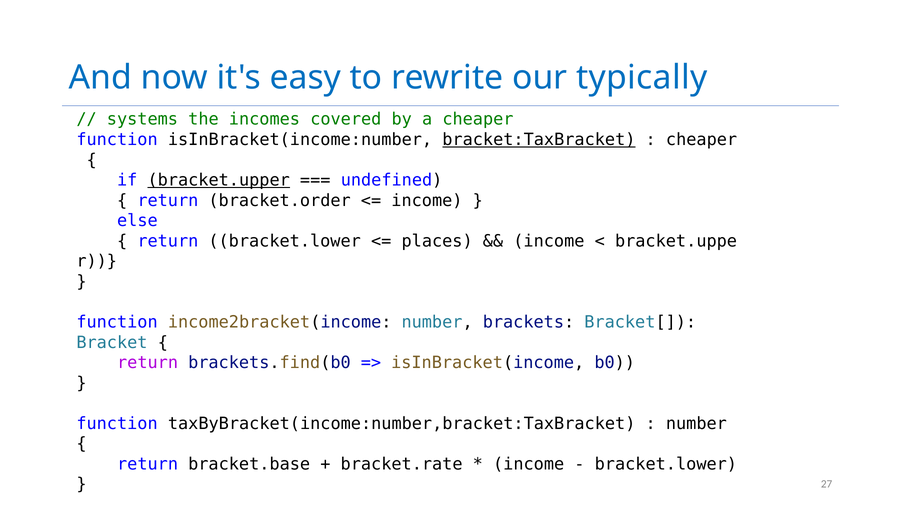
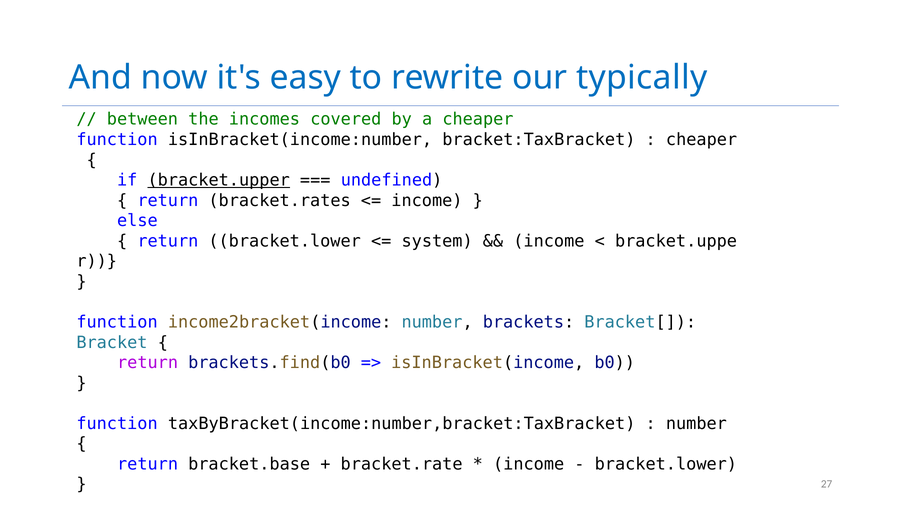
systems: systems -> between
bracket:TaxBracket underline: present -> none
bracket.order: bracket.order -> bracket.rates
places: places -> system
